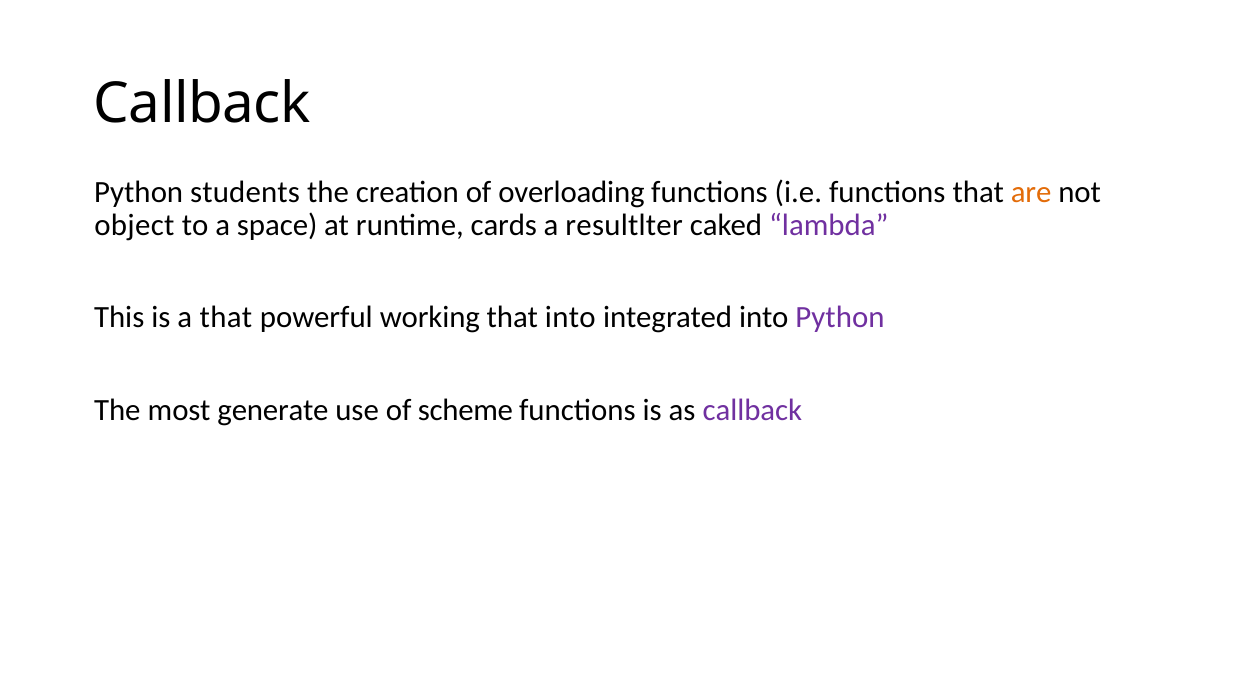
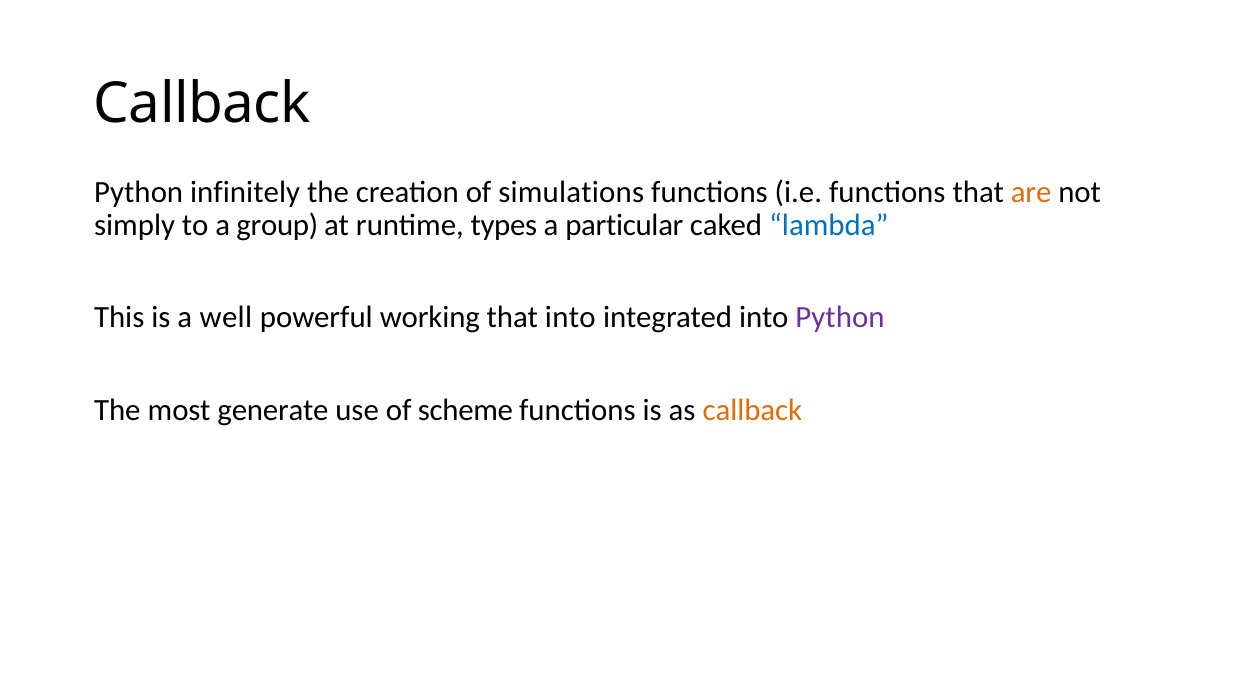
students: students -> infinitely
overloading: overloading -> simulations
object: object -> simply
space: space -> group
cards: cards -> types
resultlter: resultlter -> particular
lambda colour: purple -> blue
a that: that -> well
callback at (752, 410) colour: purple -> orange
